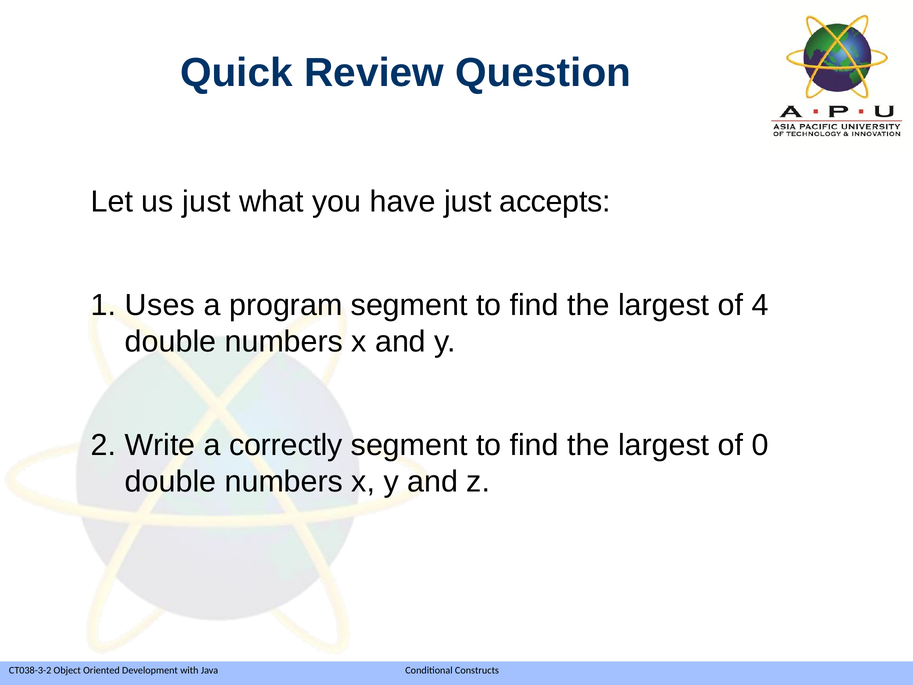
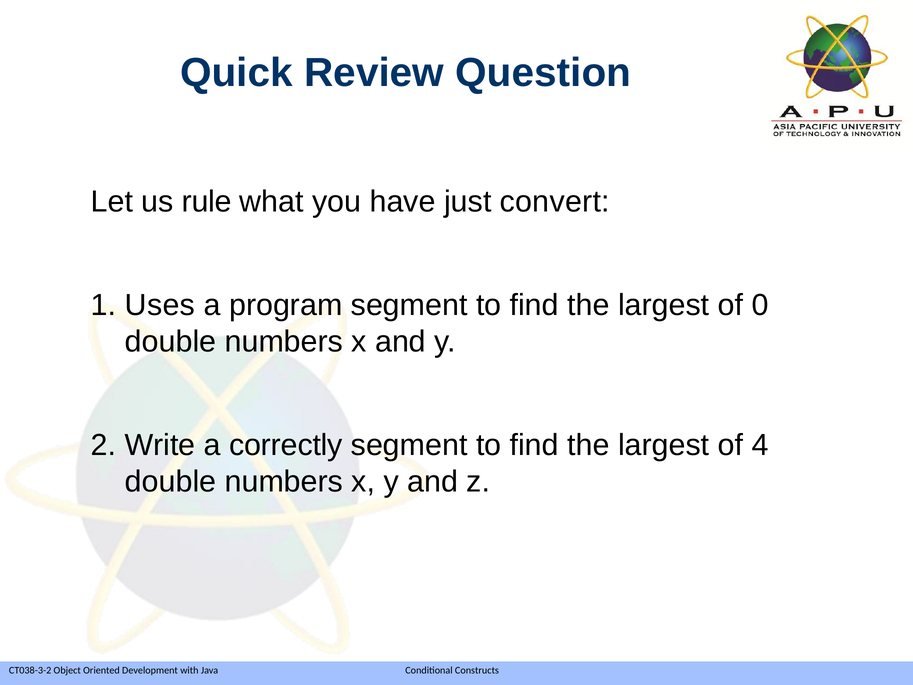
us just: just -> rule
accepts: accepts -> convert
4: 4 -> 0
0: 0 -> 4
